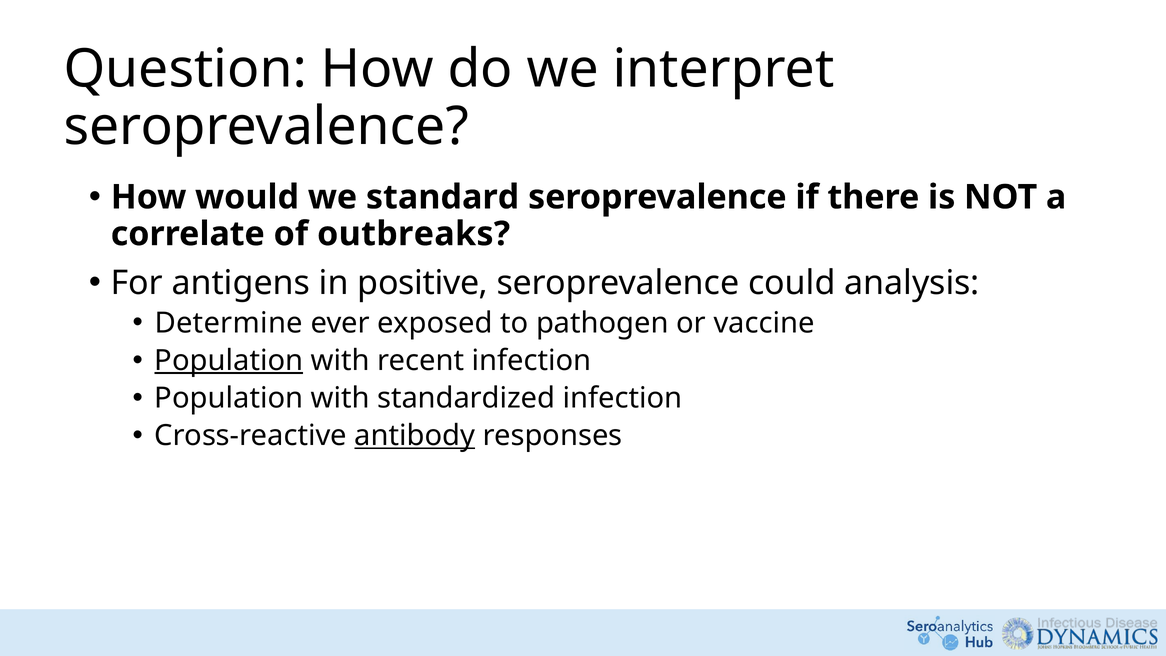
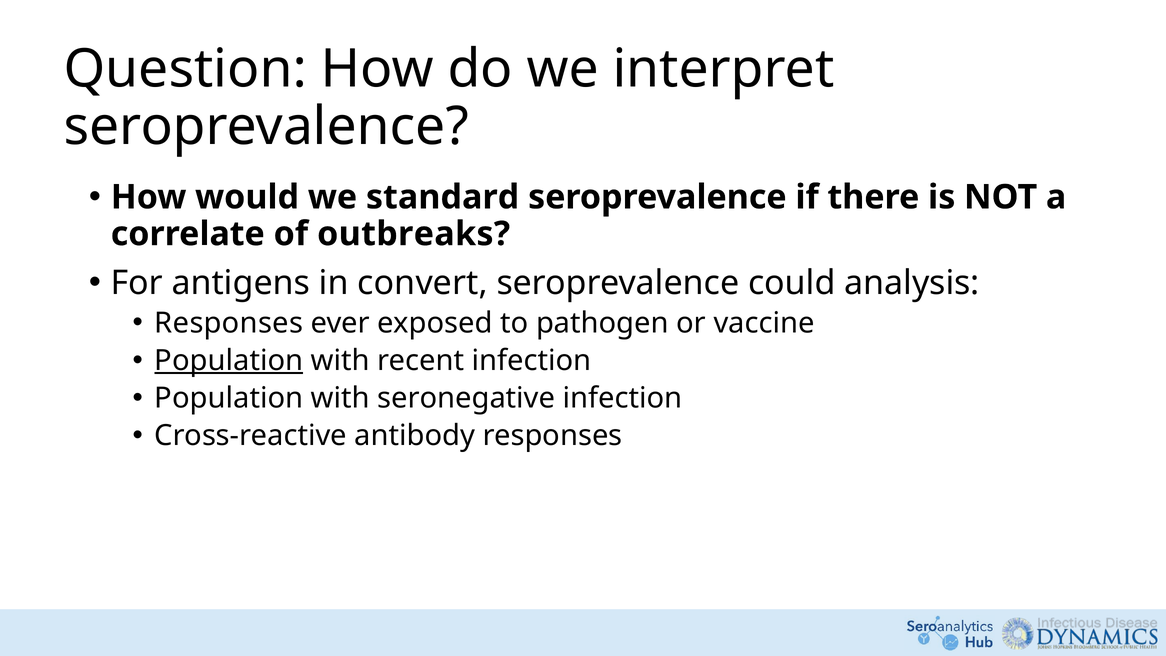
positive: positive -> convert
Determine at (229, 323): Determine -> Responses
standardized: standardized -> seronegative
antibody underline: present -> none
